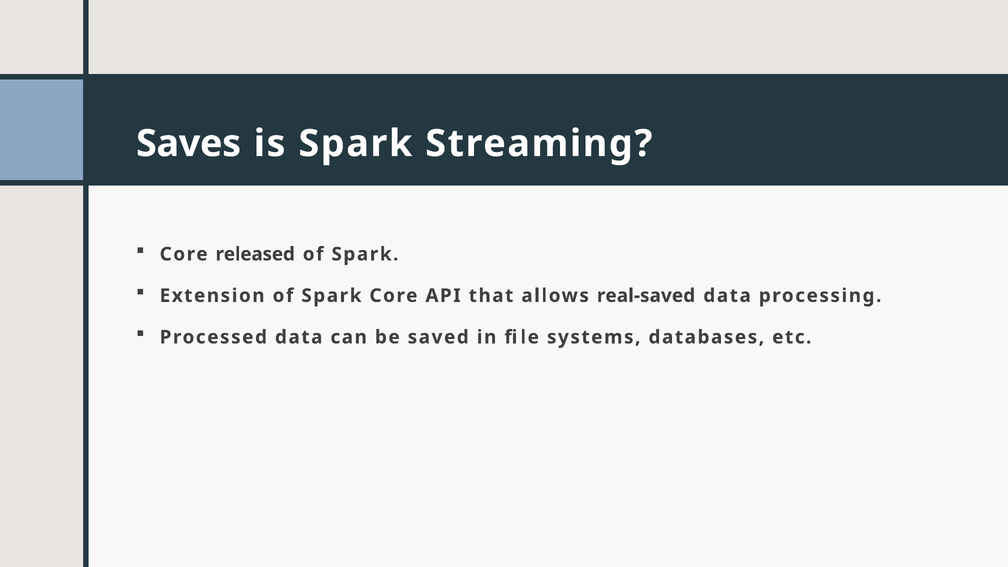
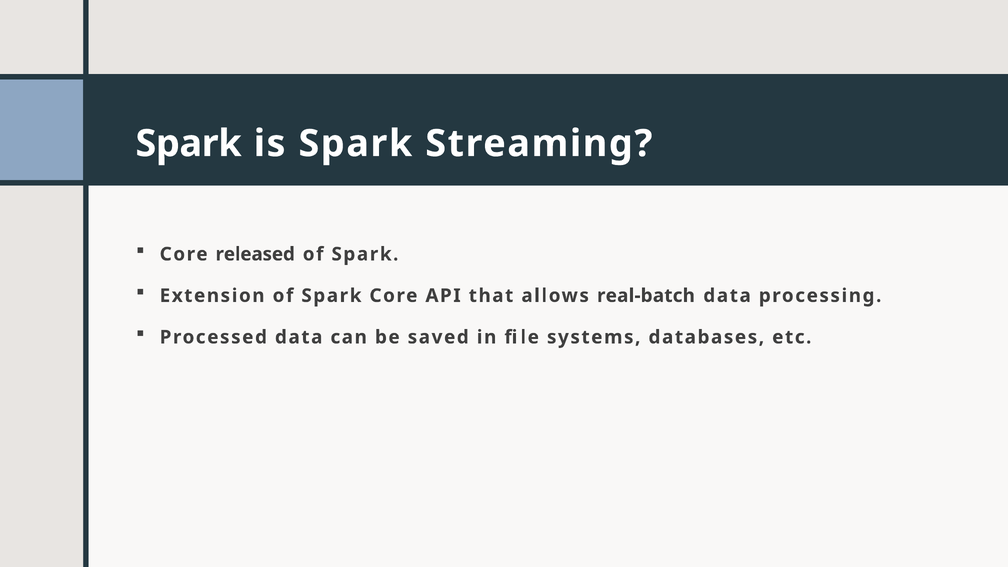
Saves at (189, 144): Saves -> Spark
real-saved: real-saved -> real-batch
